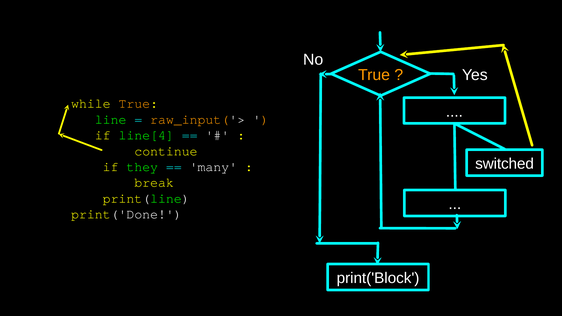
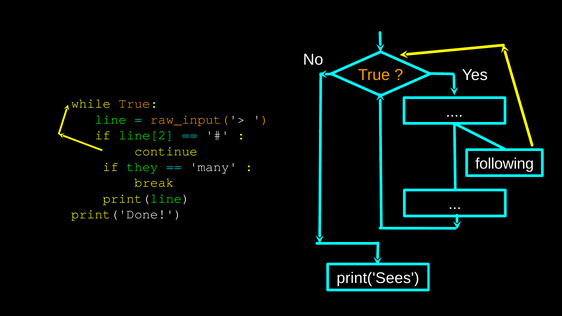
line[4: line[4 -> line[2
switched: switched -> following
print('Block: print('Block -> print('Sees
